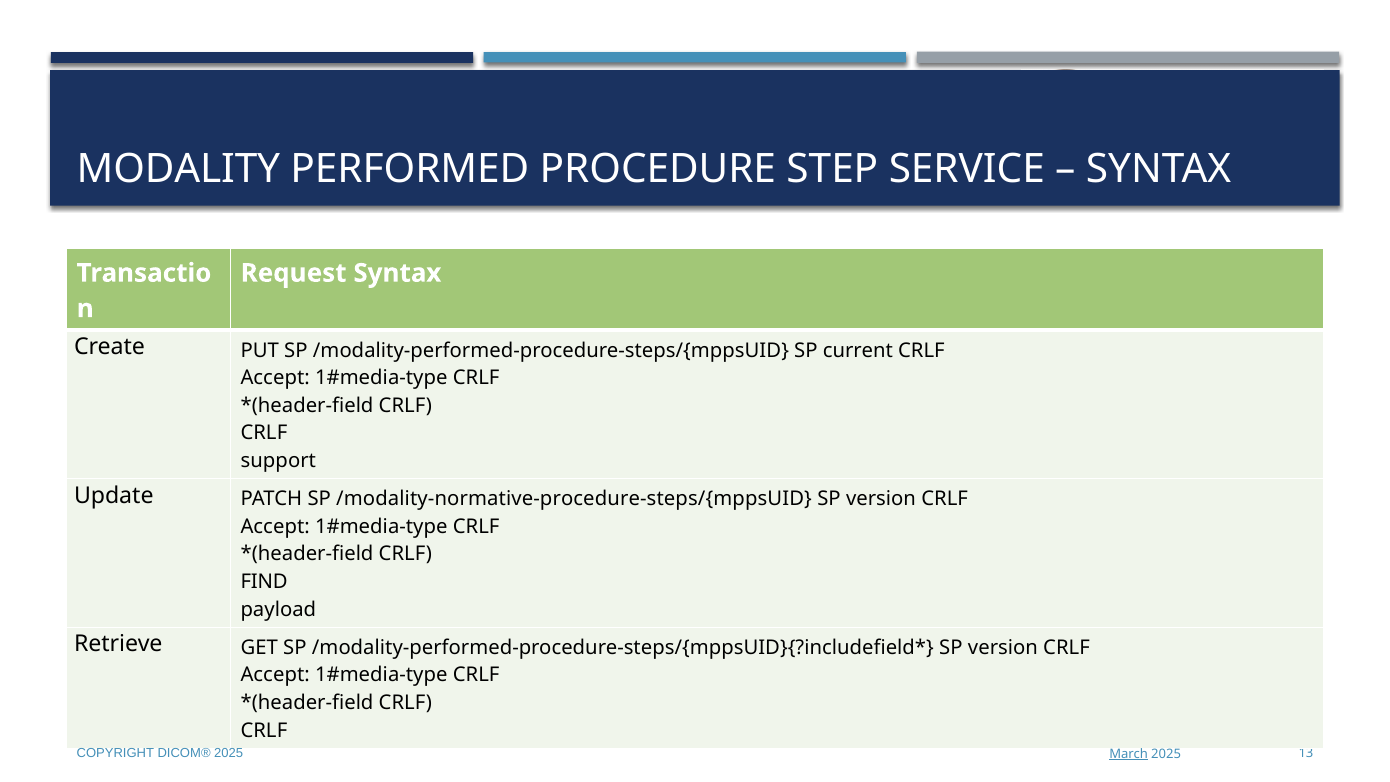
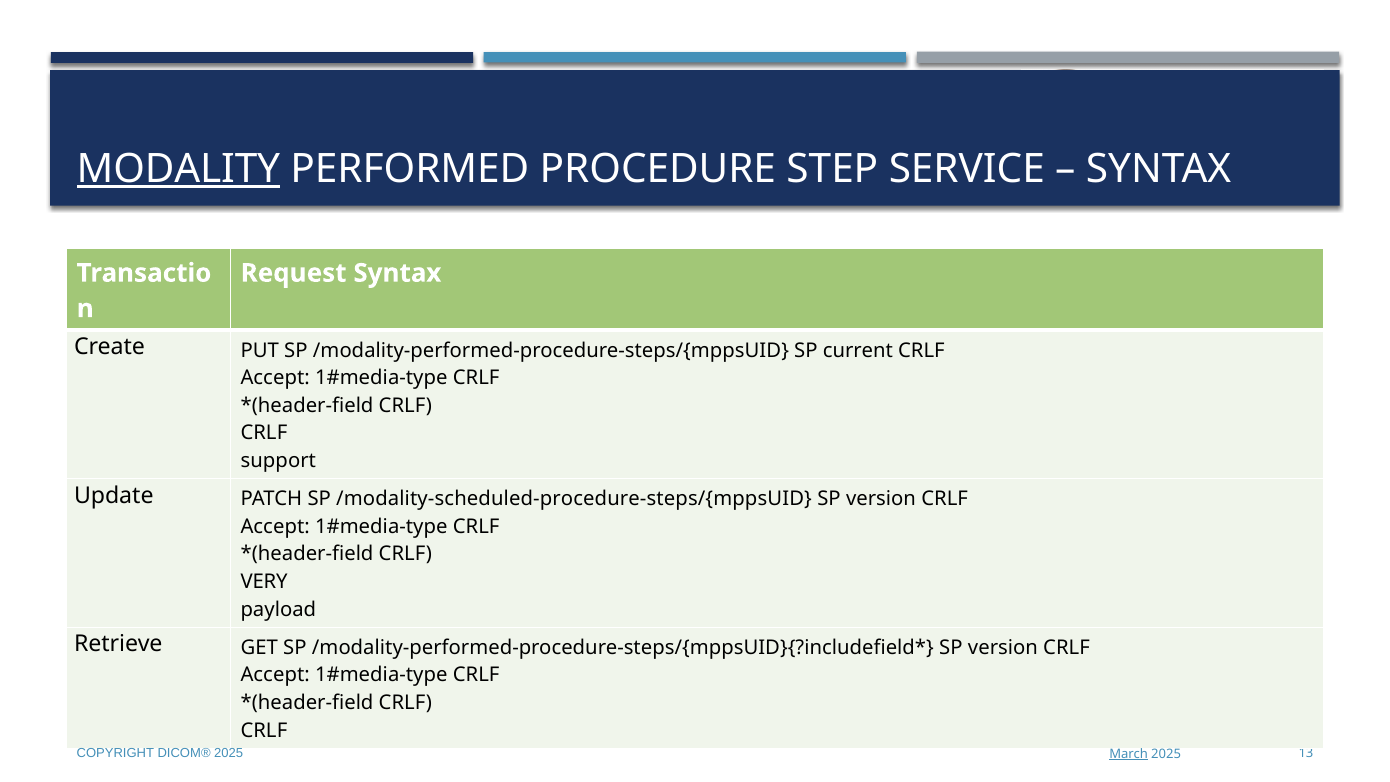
MODALITY underline: none -> present
/modality-normative-procedure-steps/{mppsUID: /modality-normative-procedure-steps/{mppsUID -> /modality-scheduled-procedure-steps/{mppsUID
FIND: FIND -> VERY
